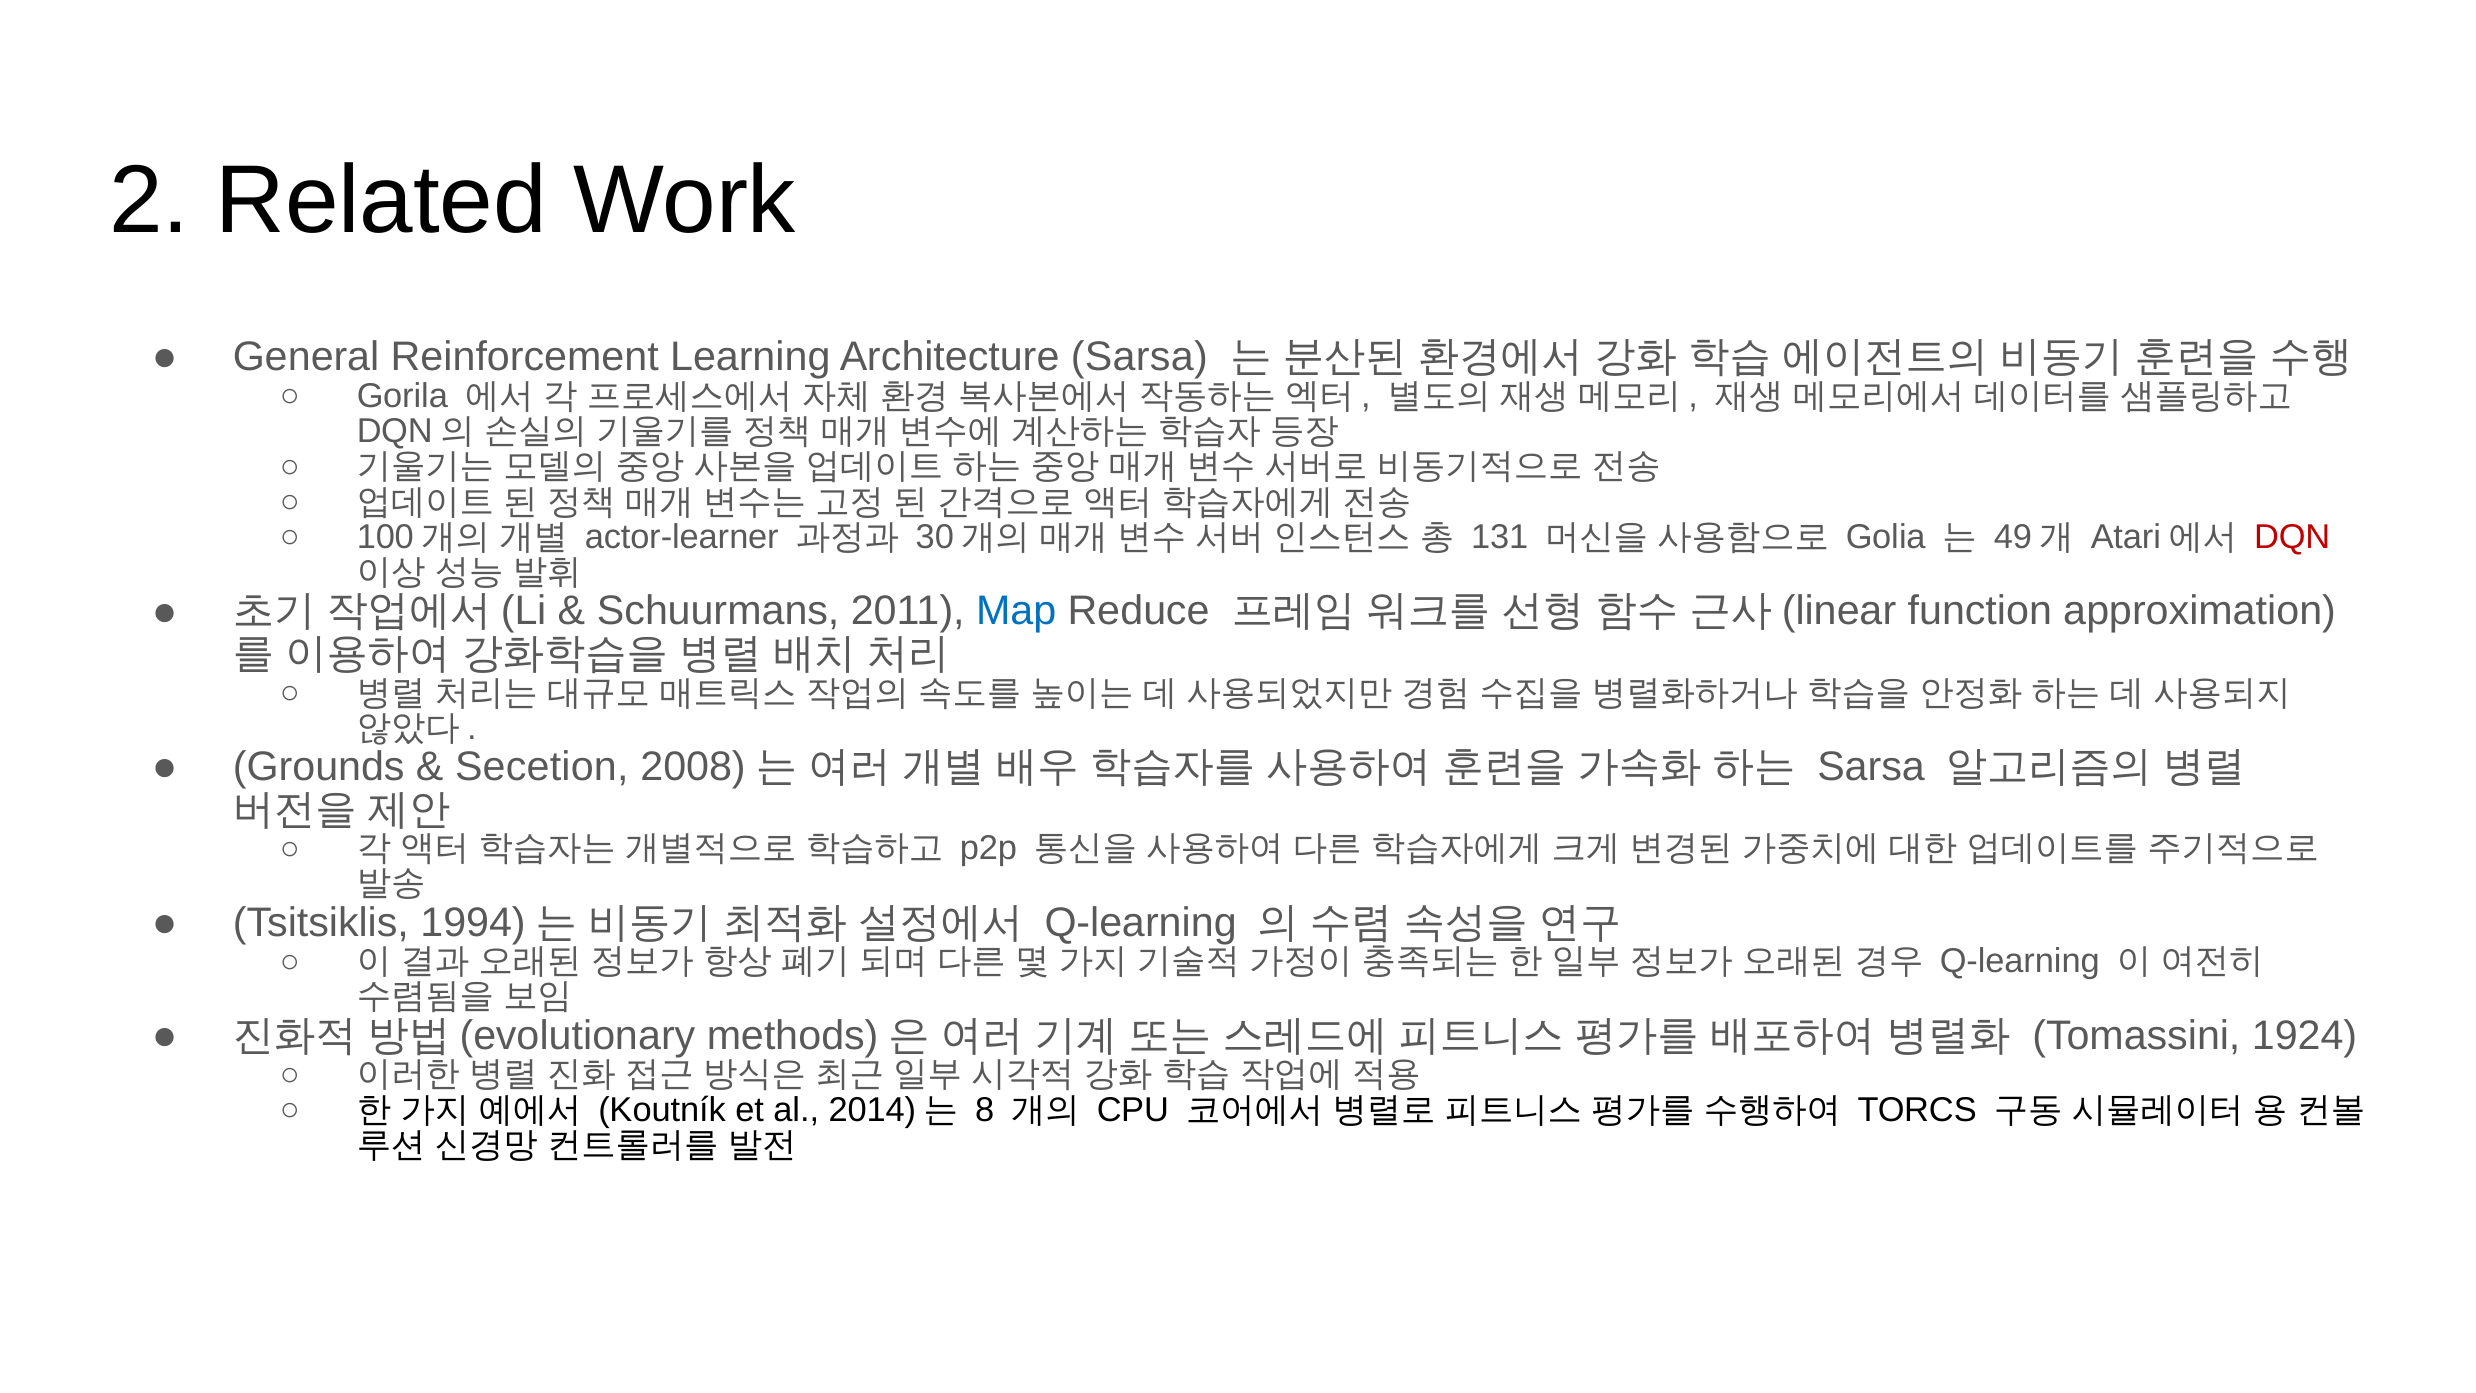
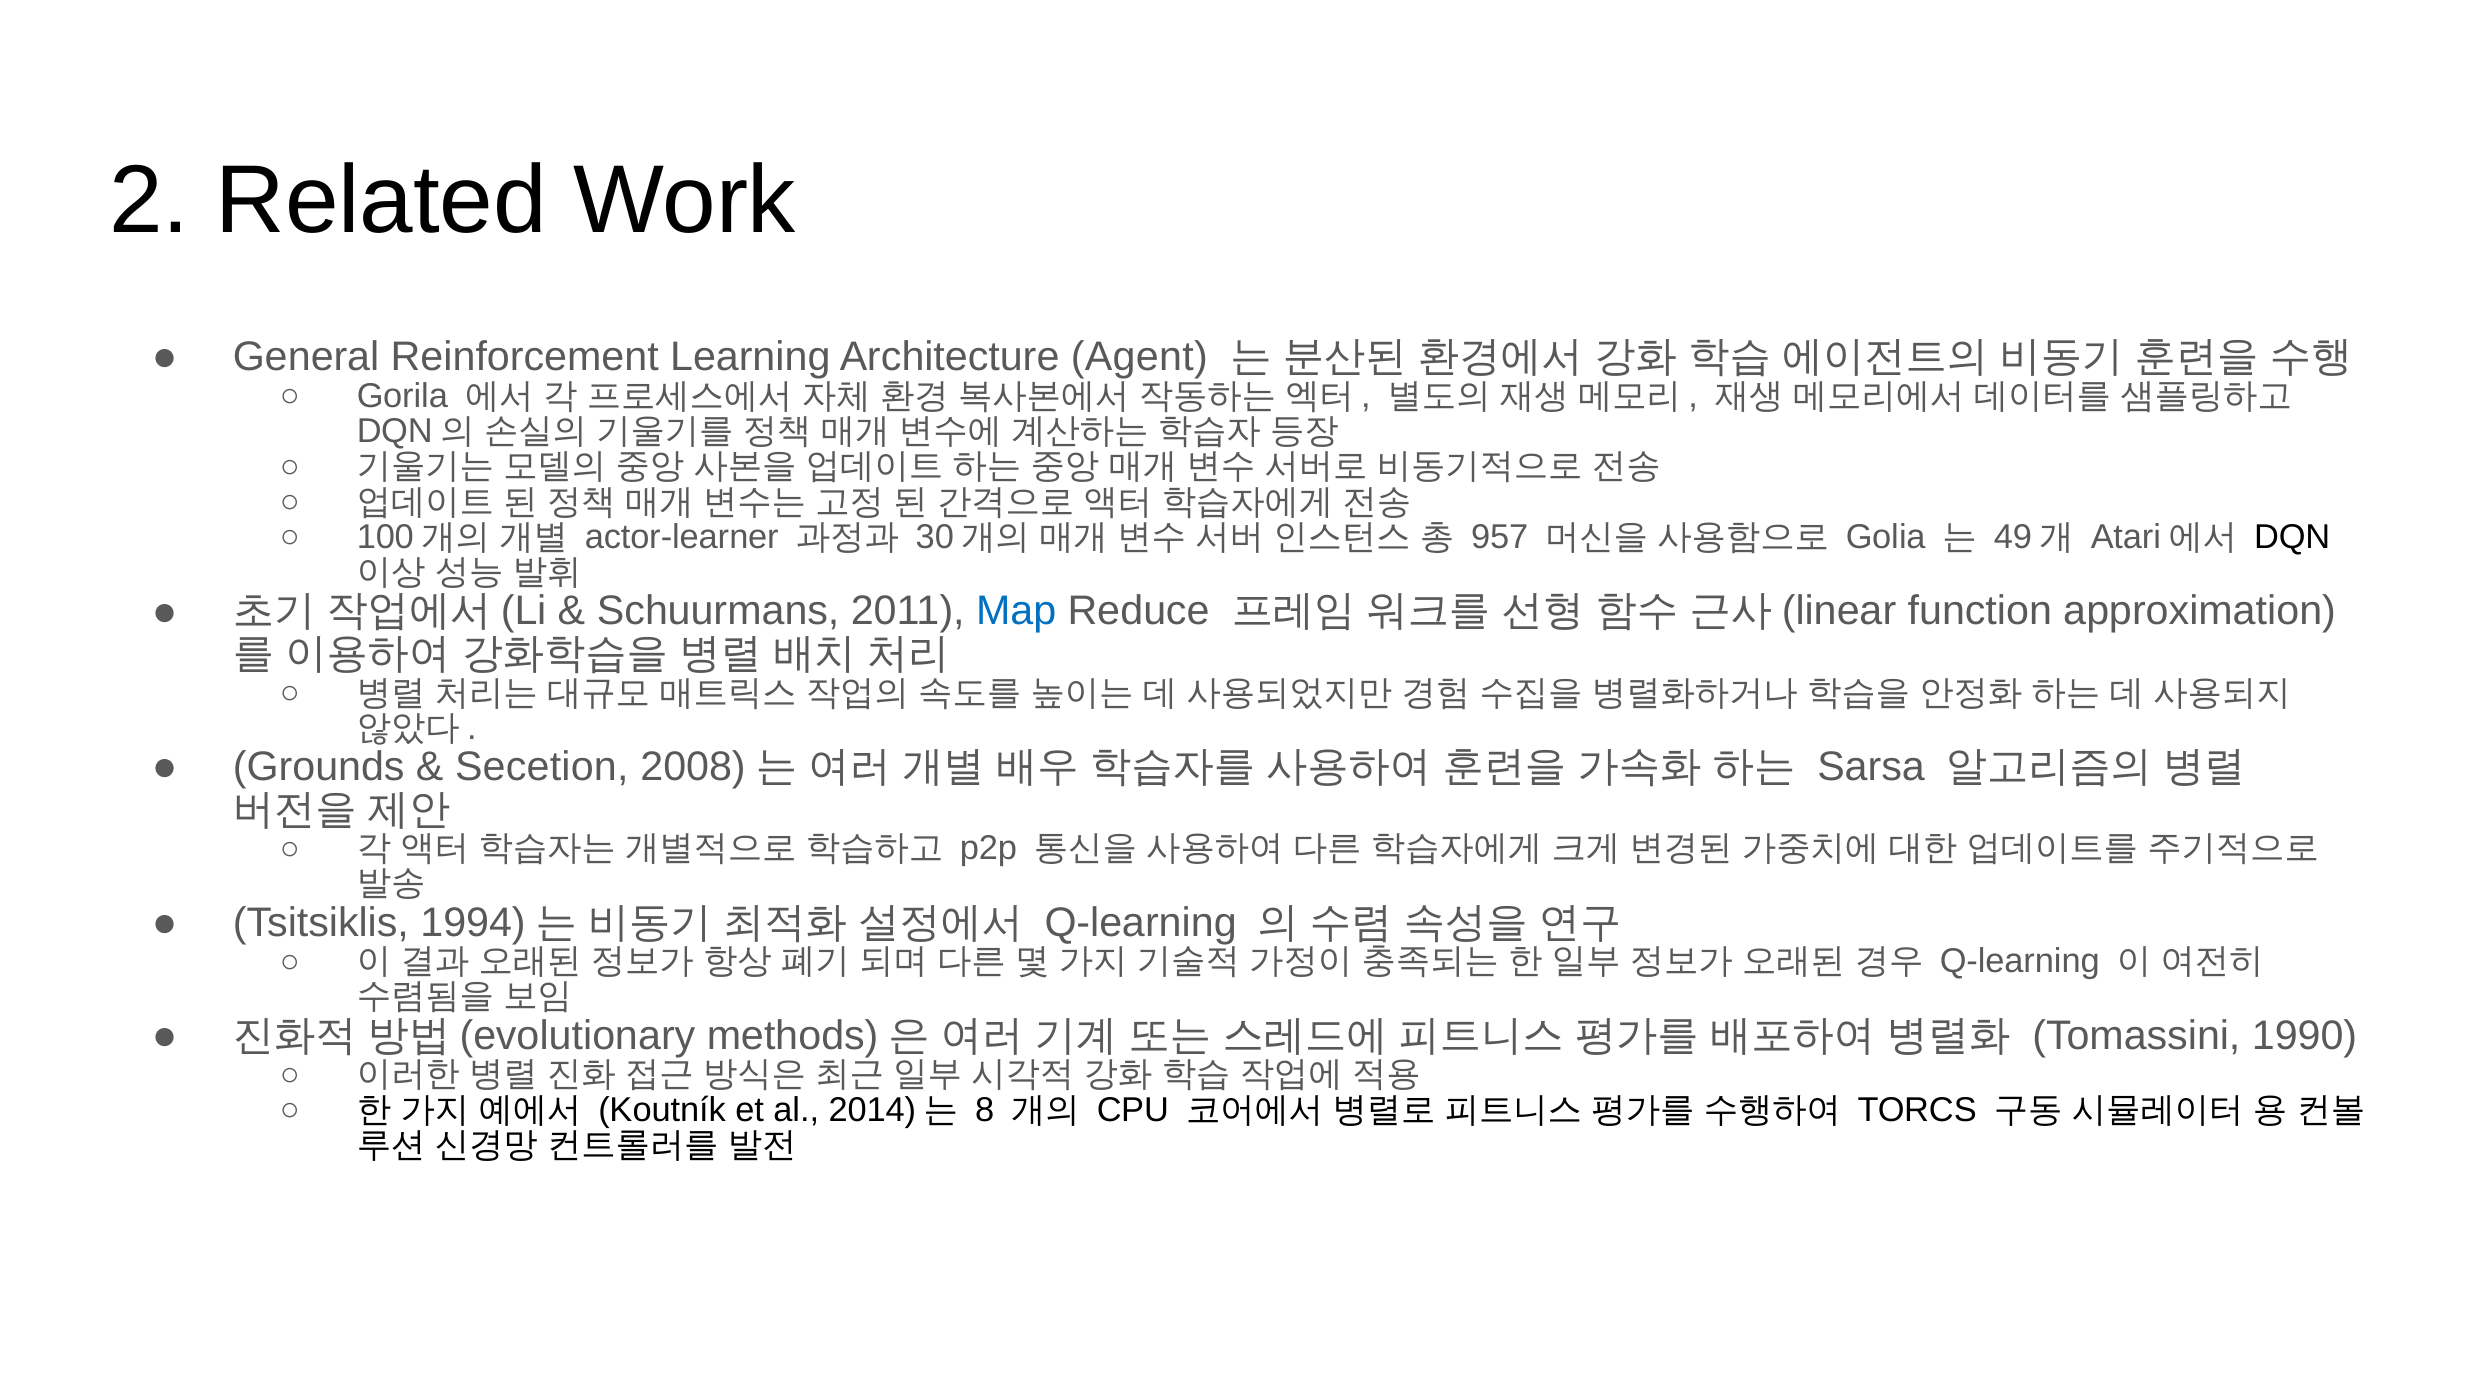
Architecture Sarsa: Sarsa -> Agent
131: 131 -> 957
DQN at (2292, 537) colour: red -> black
1924: 1924 -> 1990
